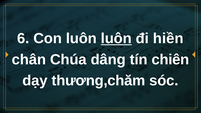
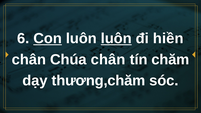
Con underline: none -> present
Chúa dâng: dâng -> chân
chiên: chiên -> chăm
